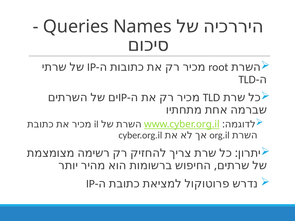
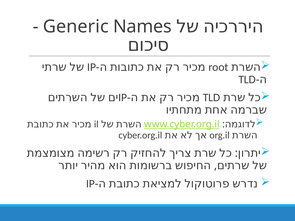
Queries: Queries -> Generic
